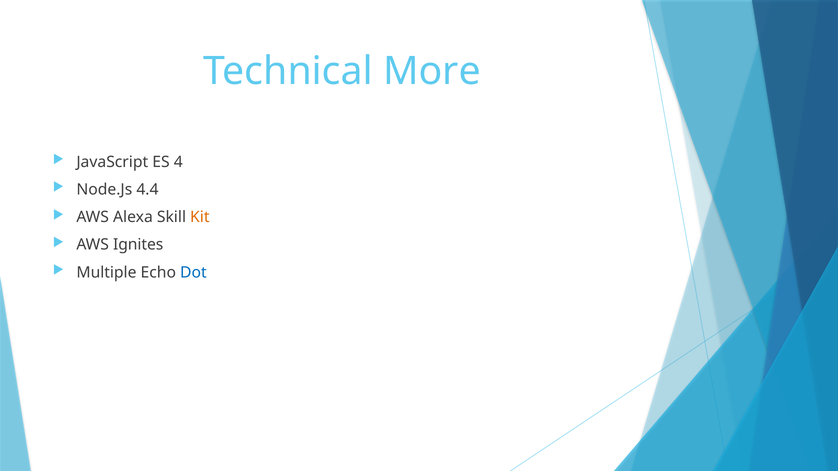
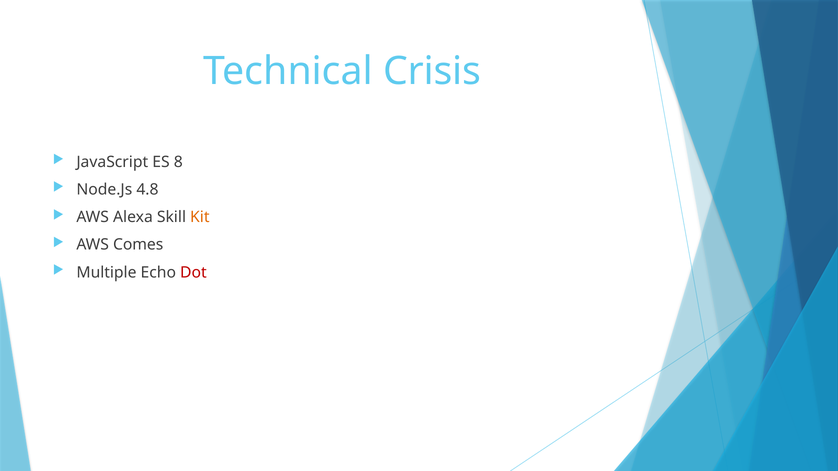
More: More -> Crisis
4: 4 -> 8
4.4: 4.4 -> 4.8
Ignites: Ignites -> Comes
Dot colour: blue -> red
